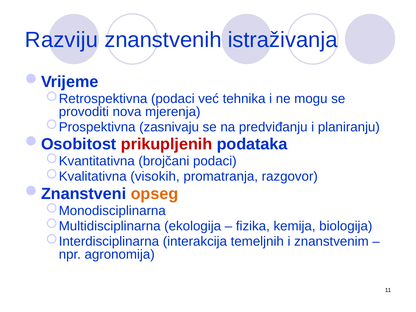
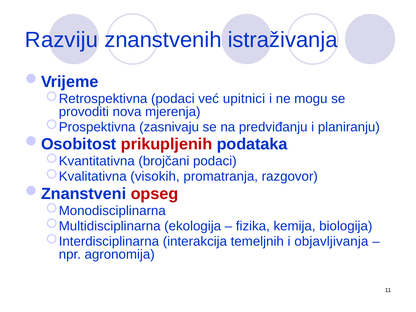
tehnika: tehnika -> upitnici
opseg colour: orange -> red
znanstvenim: znanstvenim -> objavljivanja
